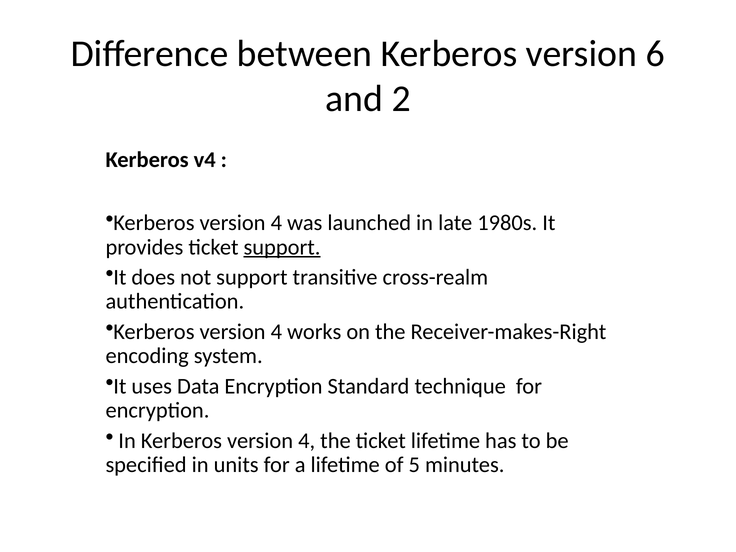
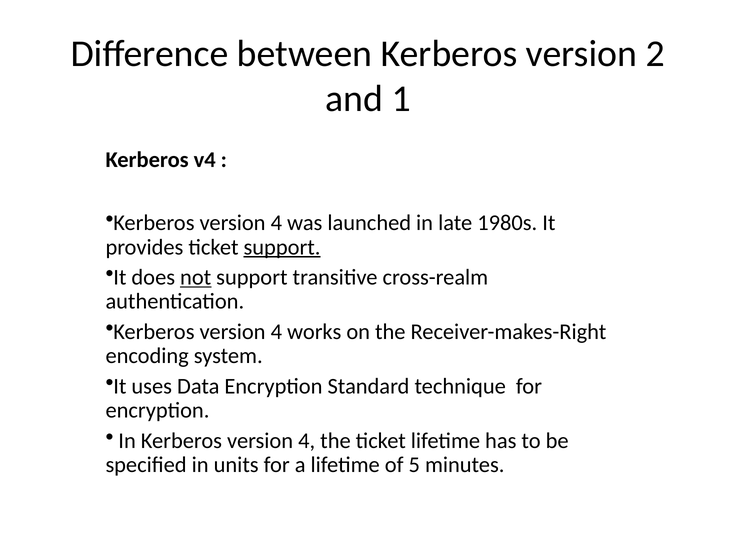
6: 6 -> 2
2: 2 -> 1
not underline: none -> present
